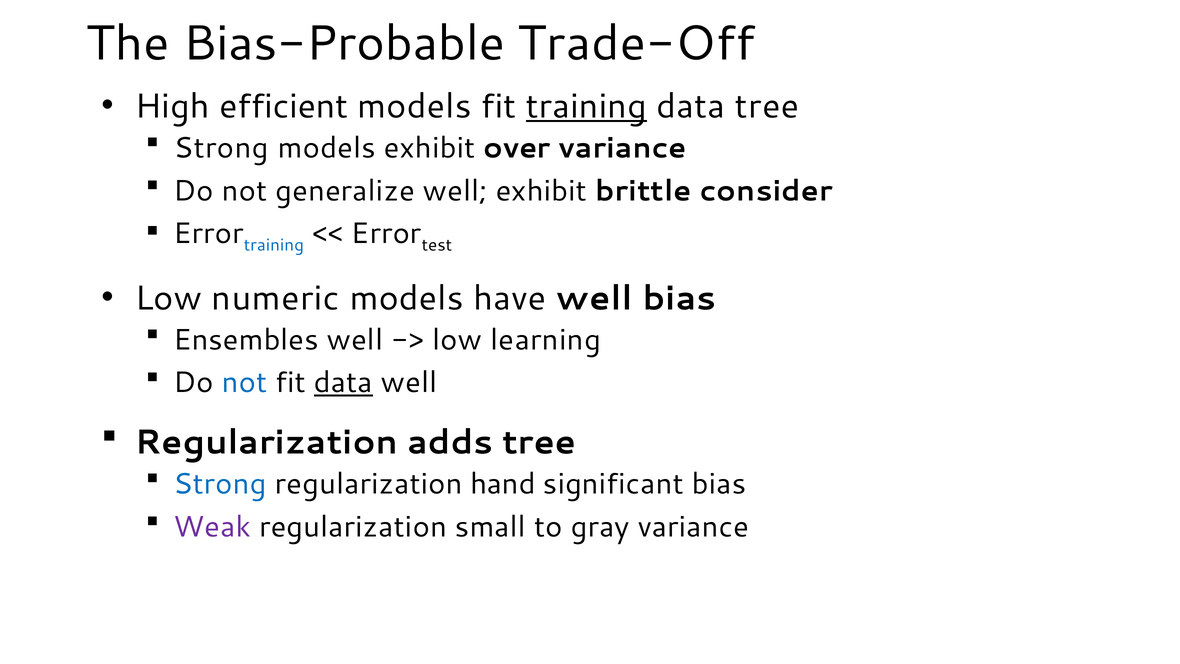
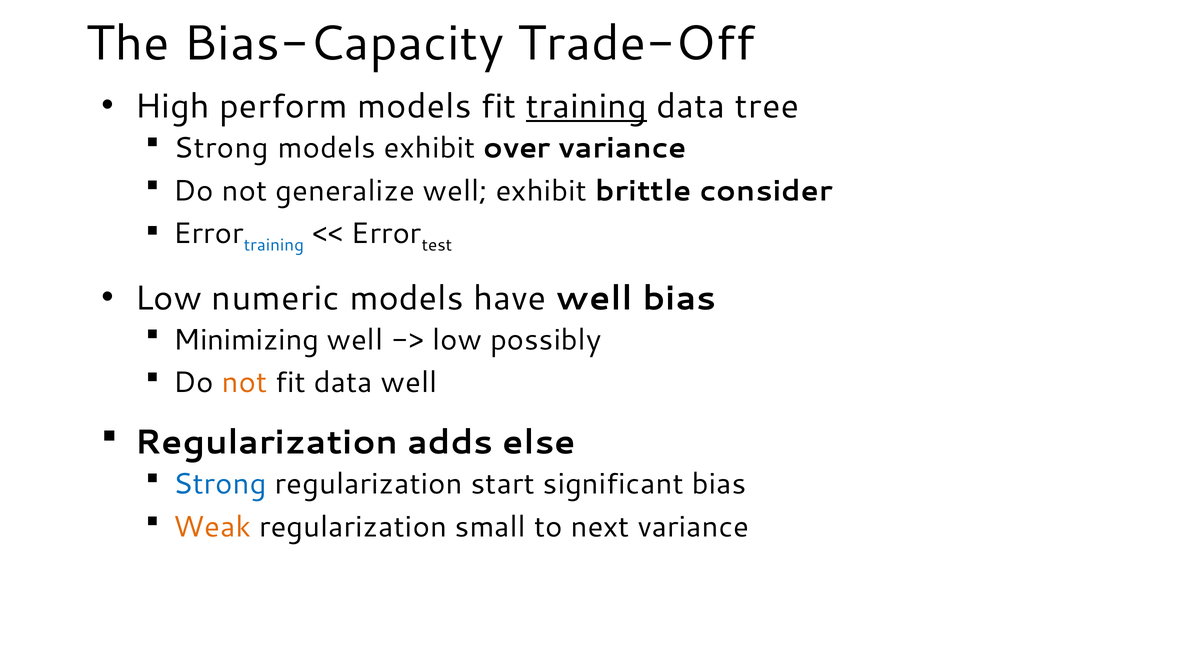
Bias-Probable: Bias-Probable -> Bias-Capacity
efficient: efficient -> perform
Ensembles: Ensembles -> Minimizing
learning: learning -> possibly
not at (245, 383) colour: blue -> orange
data at (343, 383) underline: present -> none
adds tree: tree -> else
hand: hand -> start
Weak colour: purple -> orange
gray: gray -> next
